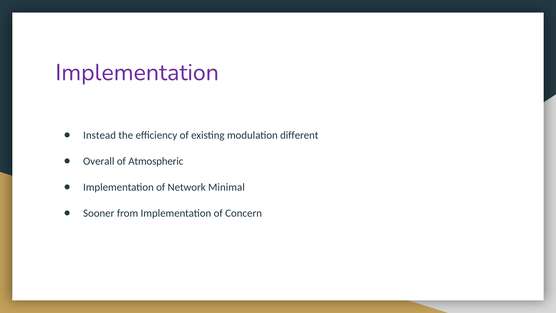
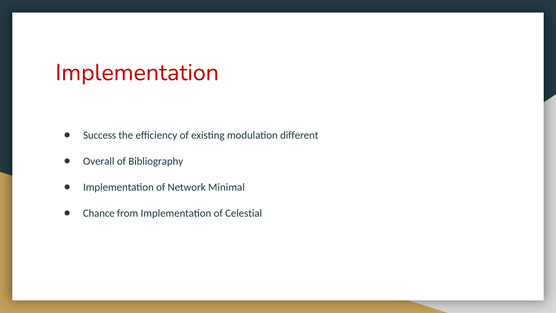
Implementation at (137, 72) colour: purple -> red
Instead: Instead -> Success
Atmospheric: Atmospheric -> Bibliography
Sooner: Sooner -> Chance
Concern: Concern -> Celestial
